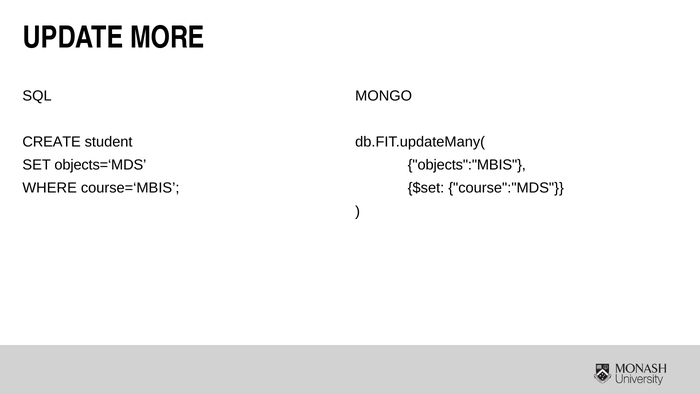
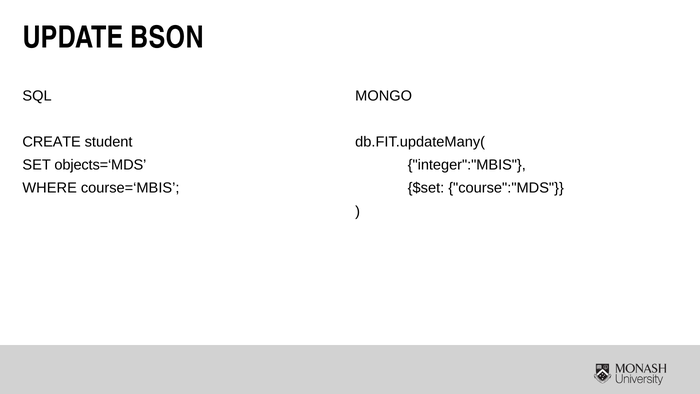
MORE: MORE -> BSON
objects":"MBIS: objects":"MBIS -> integer":"MBIS
